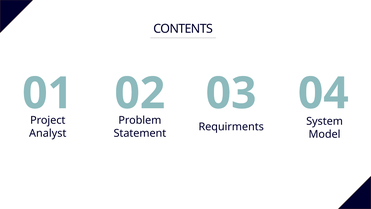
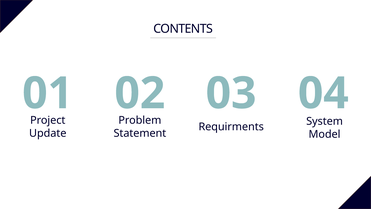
Analyst: Analyst -> Update
